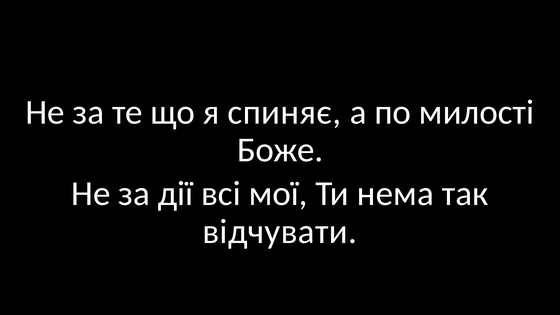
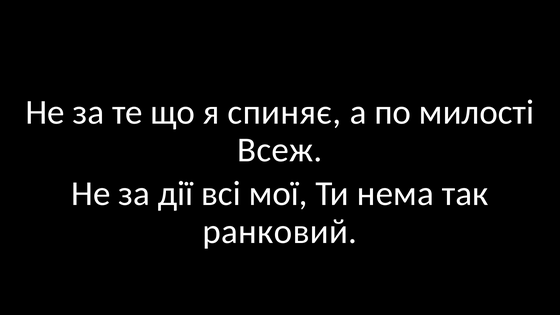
Боже: Боже -> Всеж
відчувати: відчувати -> ранковий
